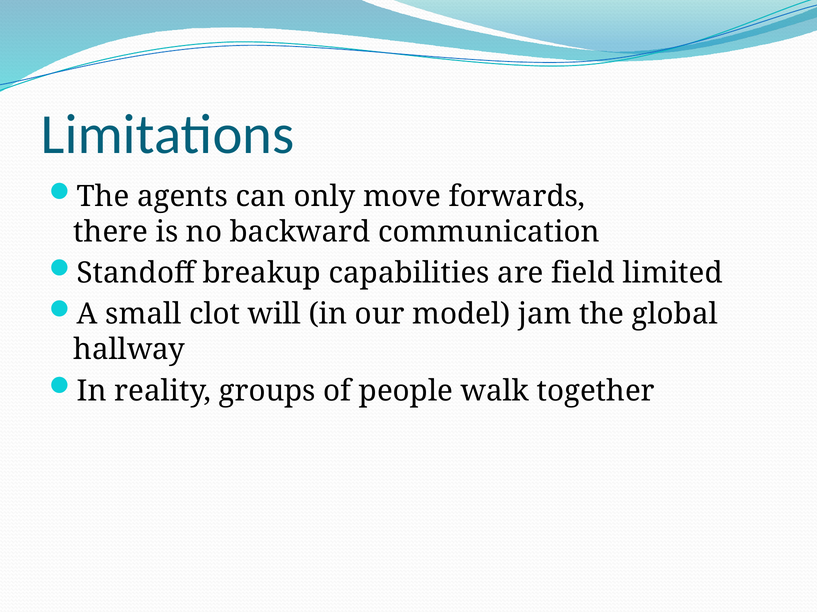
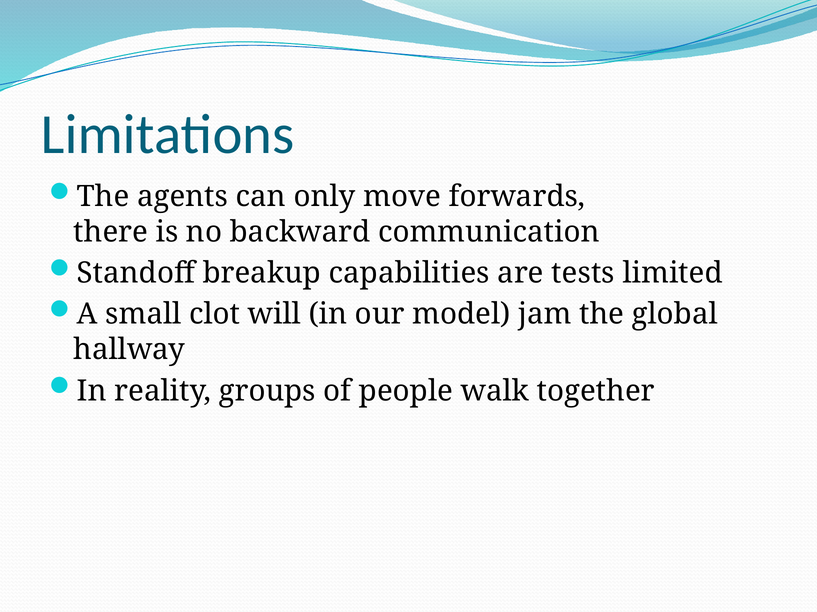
field: field -> tests
